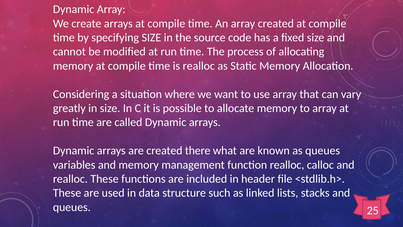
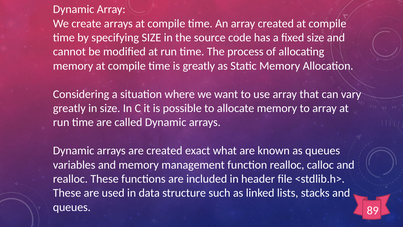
is realloc: realloc -> greatly
there: there -> exact
25: 25 -> 89
